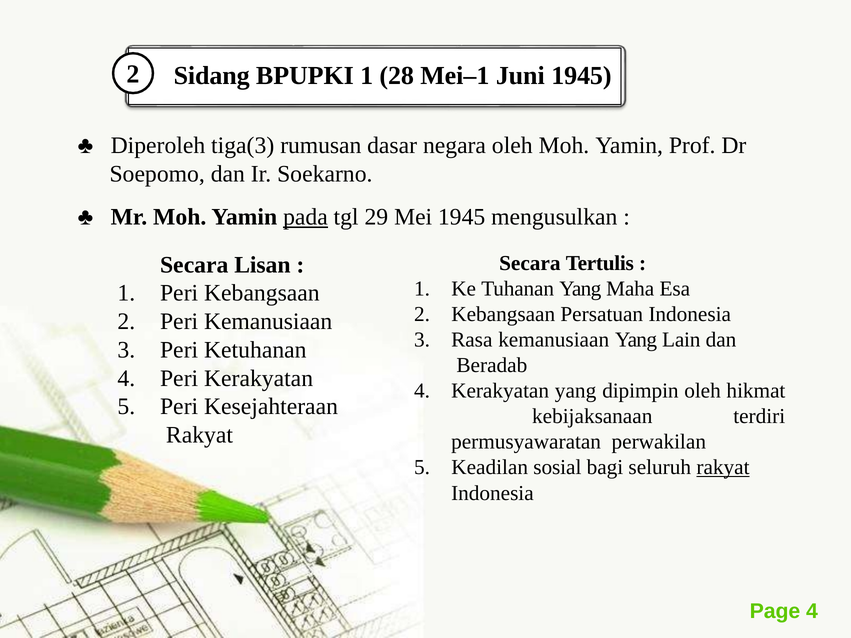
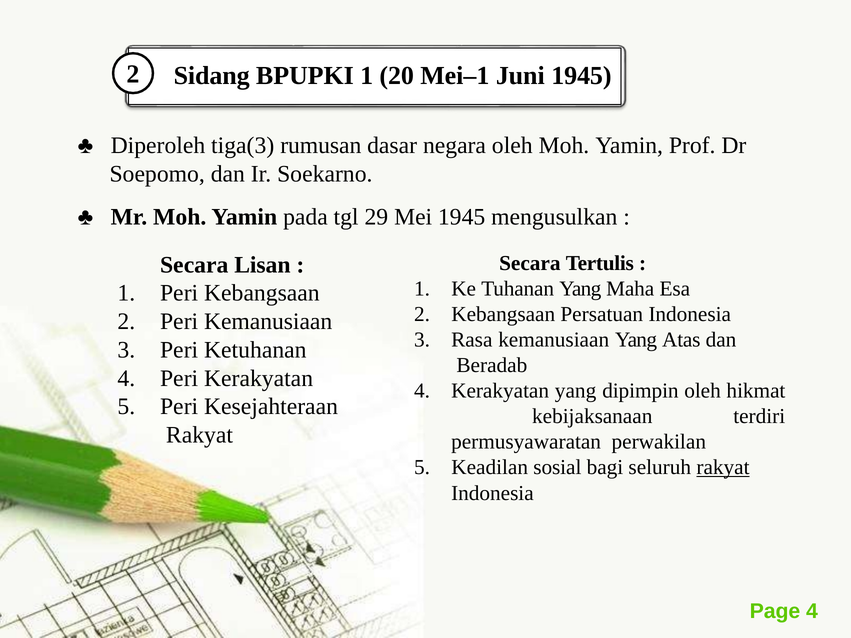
28: 28 -> 20
pada underline: present -> none
Lain: Lain -> Atas
